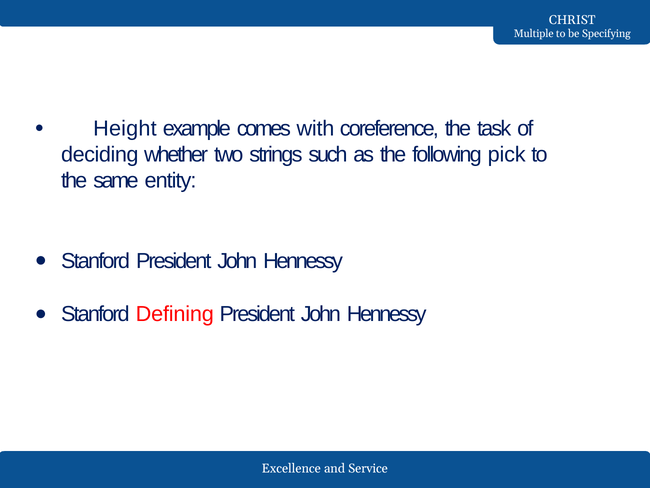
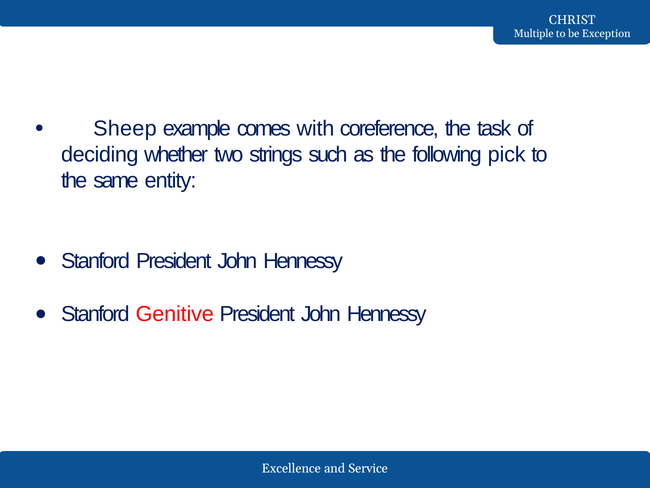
Specifying: Specifying -> Exception
Height: Height -> Sheep
Defining: Defining -> Genitive
